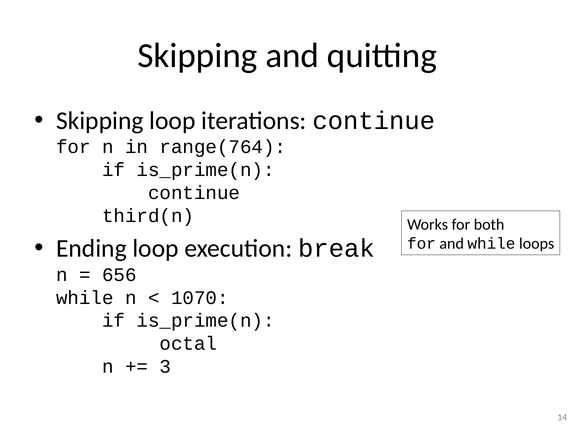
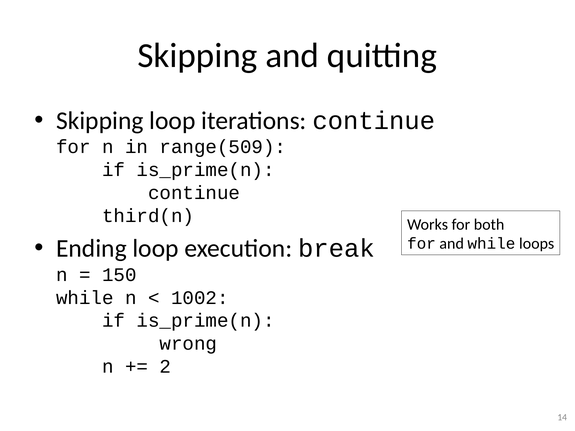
range(764: range(764 -> range(509
656: 656 -> 150
1070: 1070 -> 1002
octal: octal -> wrong
3: 3 -> 2
